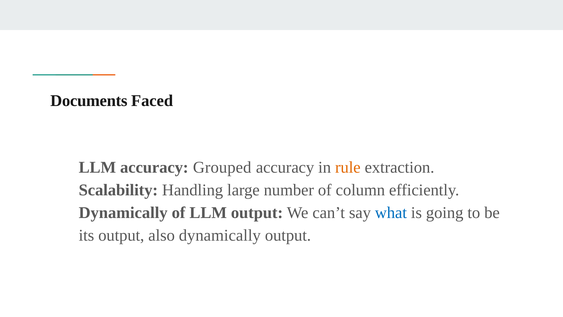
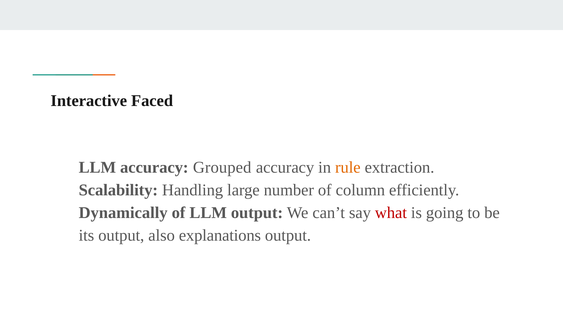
Documents: Documents -> Interactive
what colour: blue -> red
also dynamically: dynamically -> explanations
